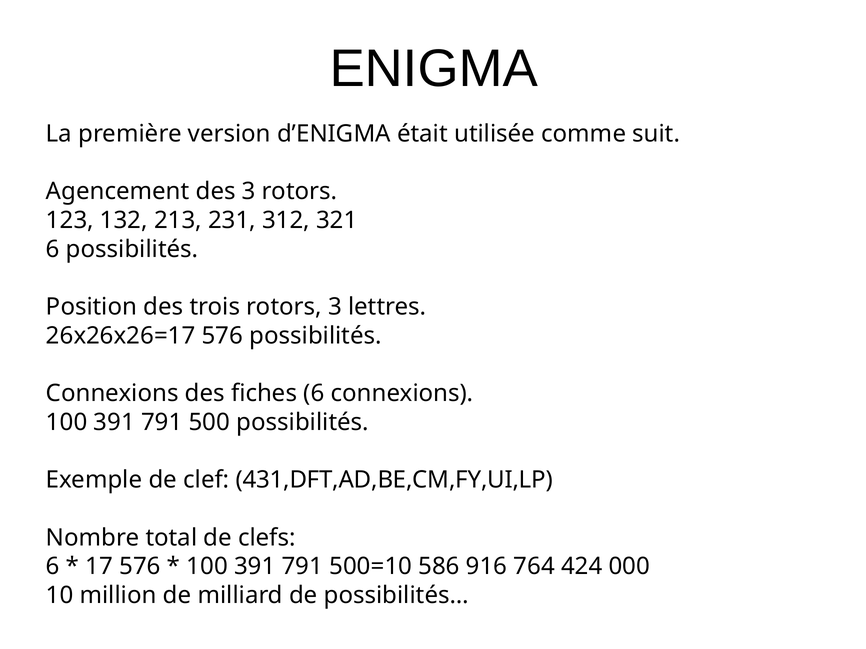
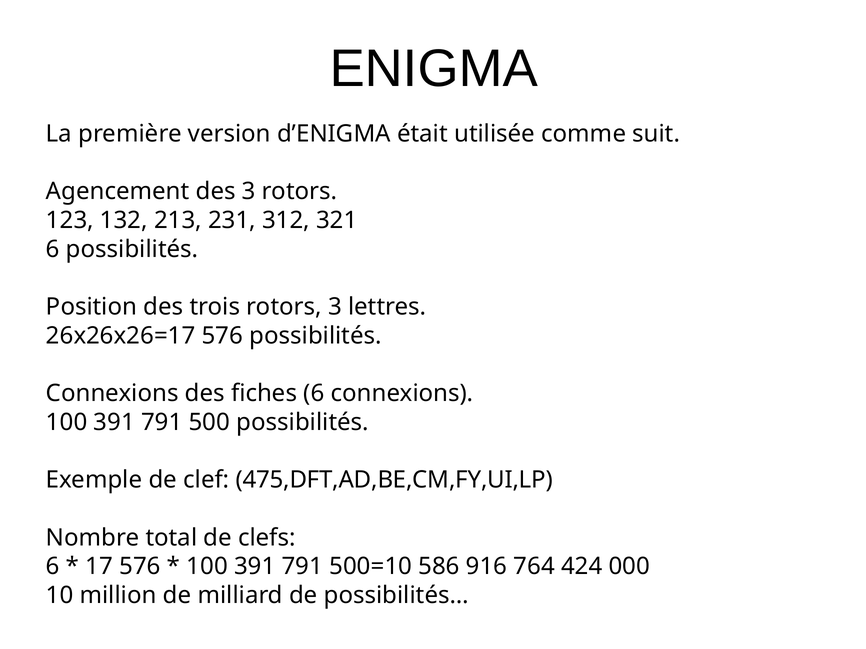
431,DFT,AD,BE,CM,FY,UI,LP: 431,DFT,AD,BE,CM,FY,UI,LP -> 475,DFT,AD,BE,CM,FY,UI,LP
